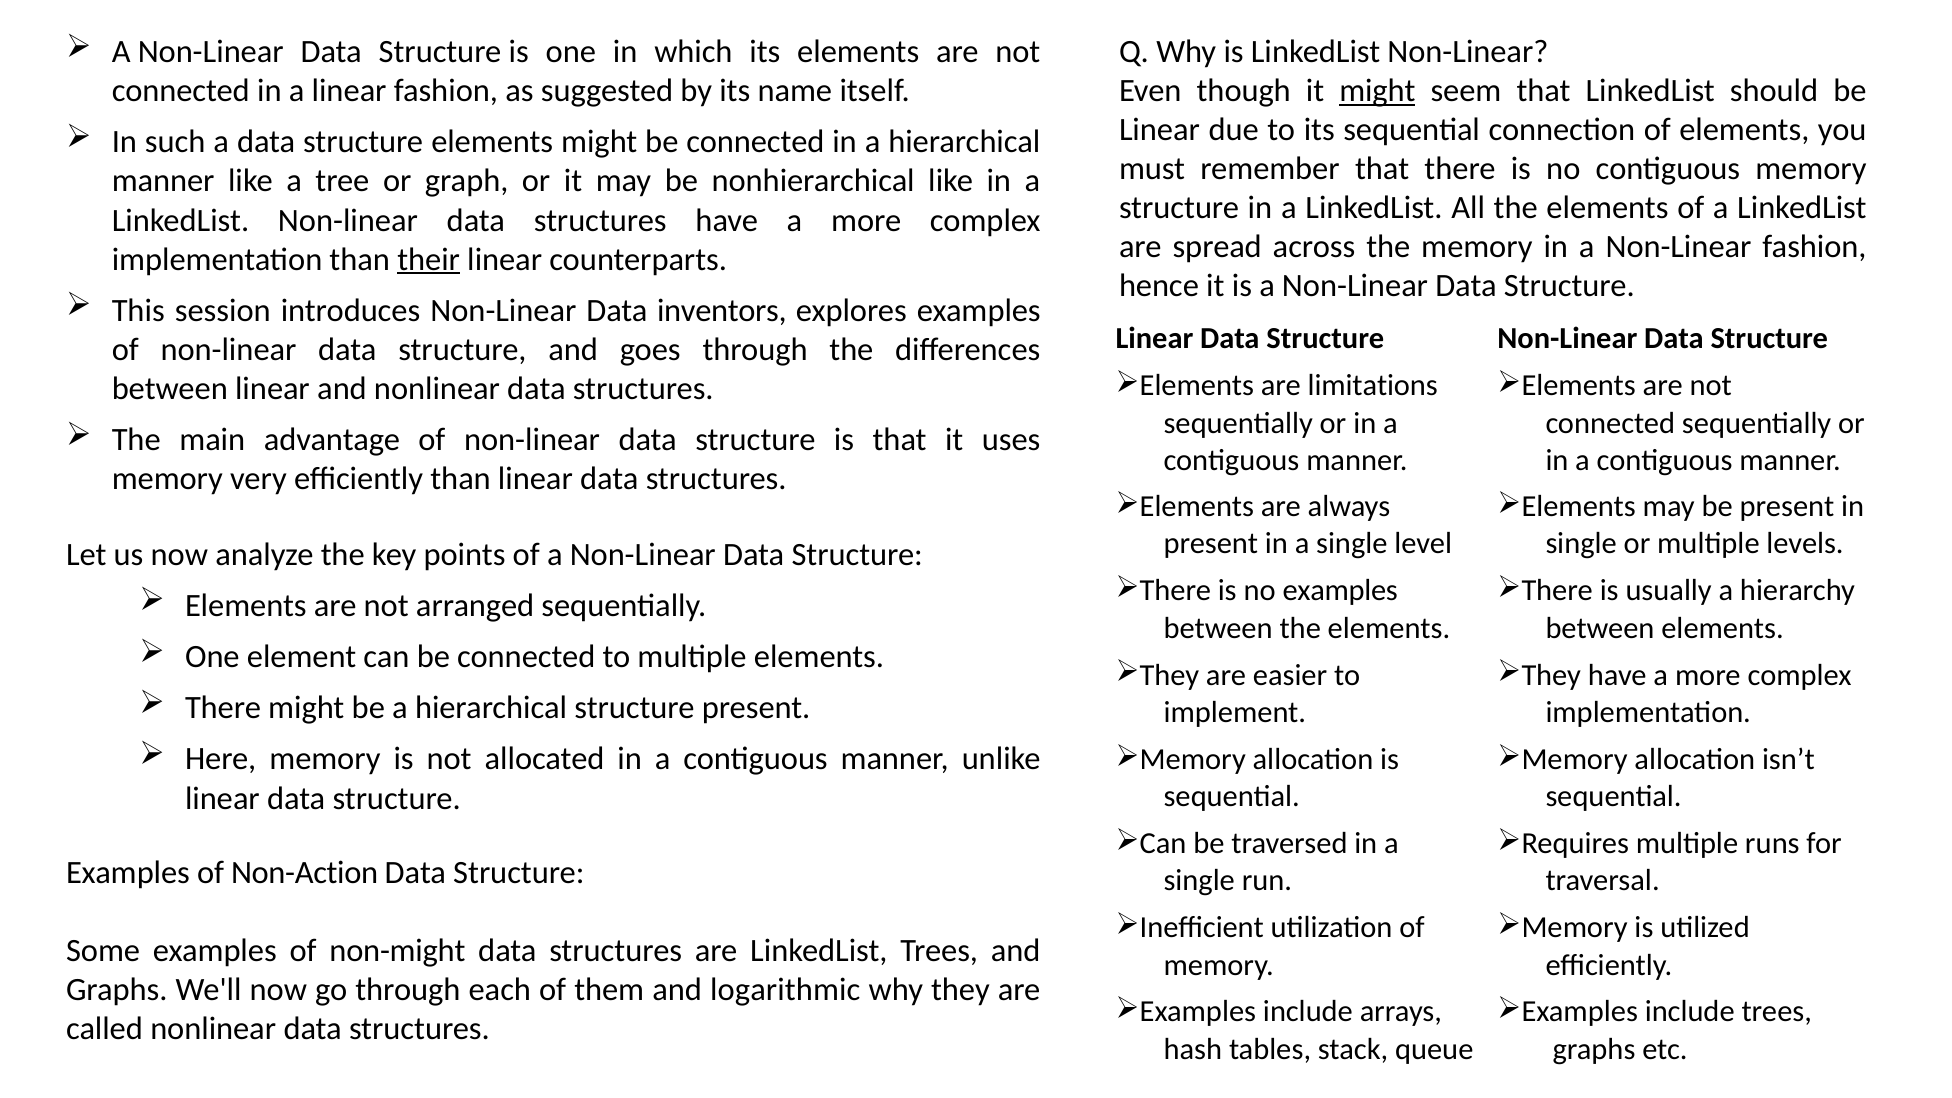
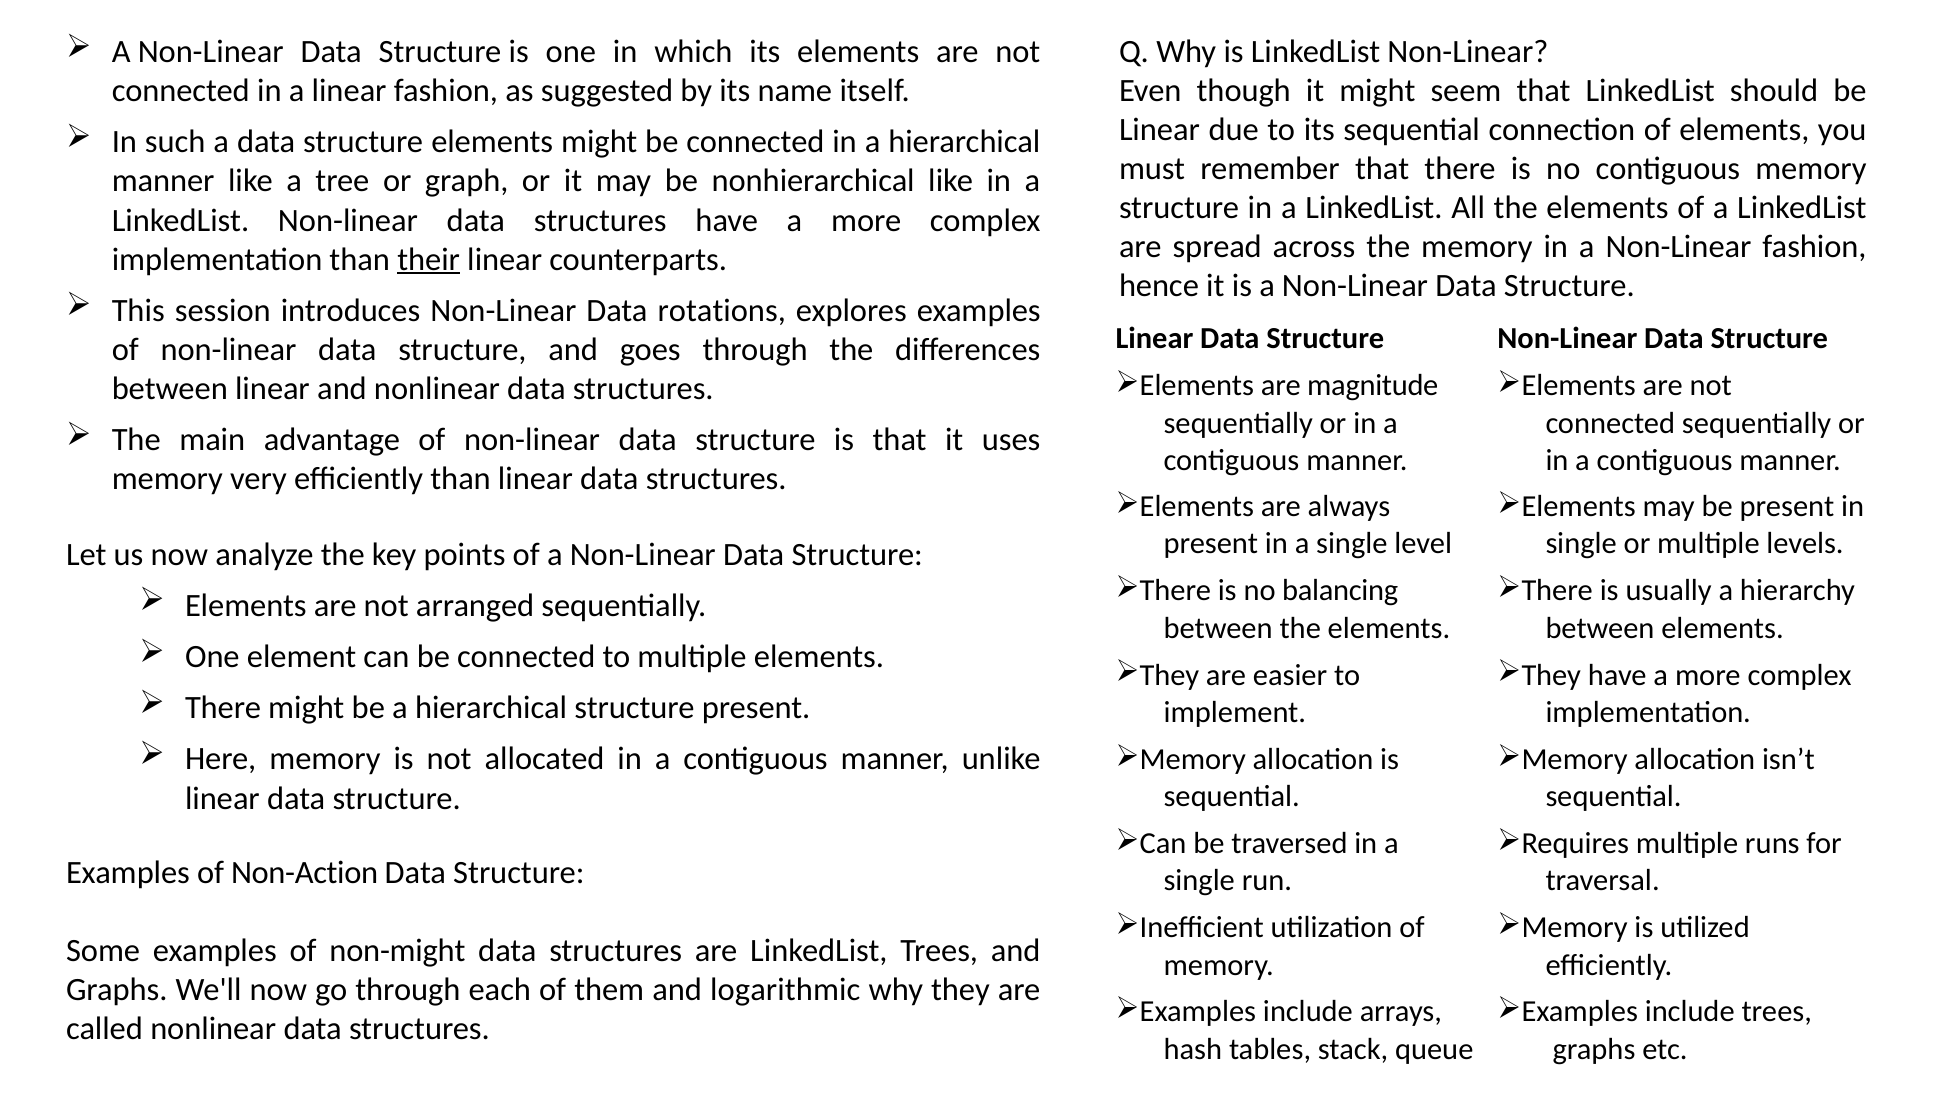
might at (1377, 91) underline: present -> none
inventors: inventors -> rotations
limitations: limitations -> magnitude
no examples: examples -> balancing
